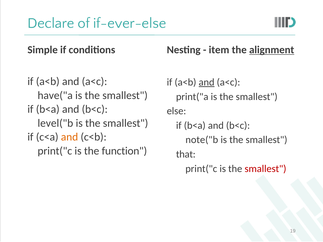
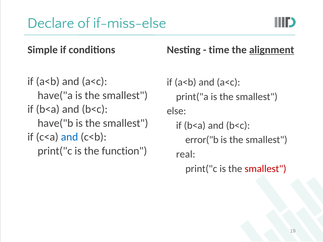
if-ever-else: if-ever-else -> if-miss-else
item: item -> time
and at (207, 82) underline: present -> none
level("b: level("b -> have("b
and at (70, 137) colour: orange -> blue
note("b: note("b -> error("b
that: that -> real
